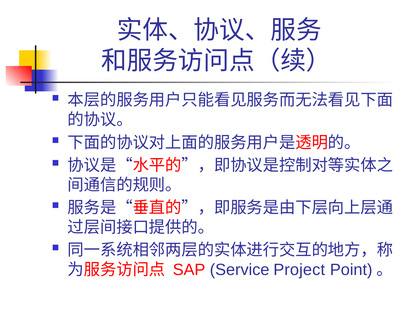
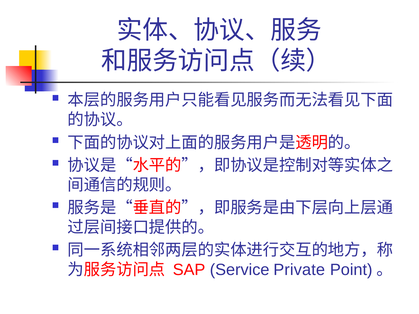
Project: Project -> Private
